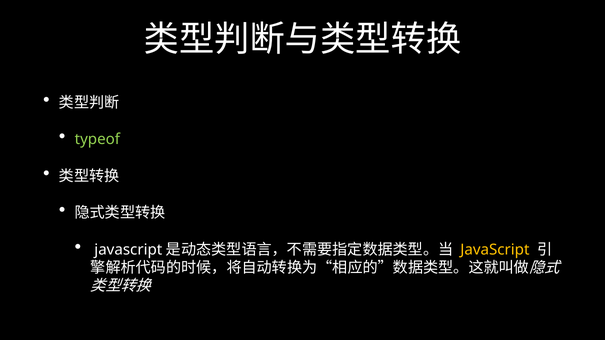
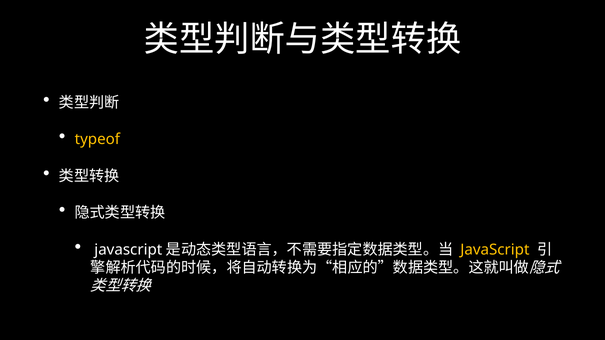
typeof colour: light green -> yellow
